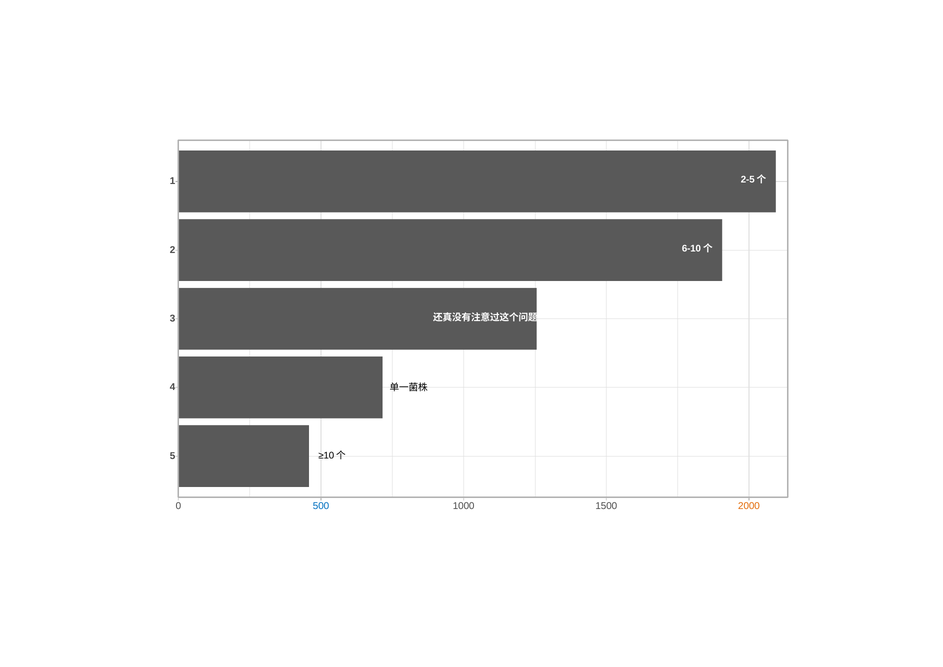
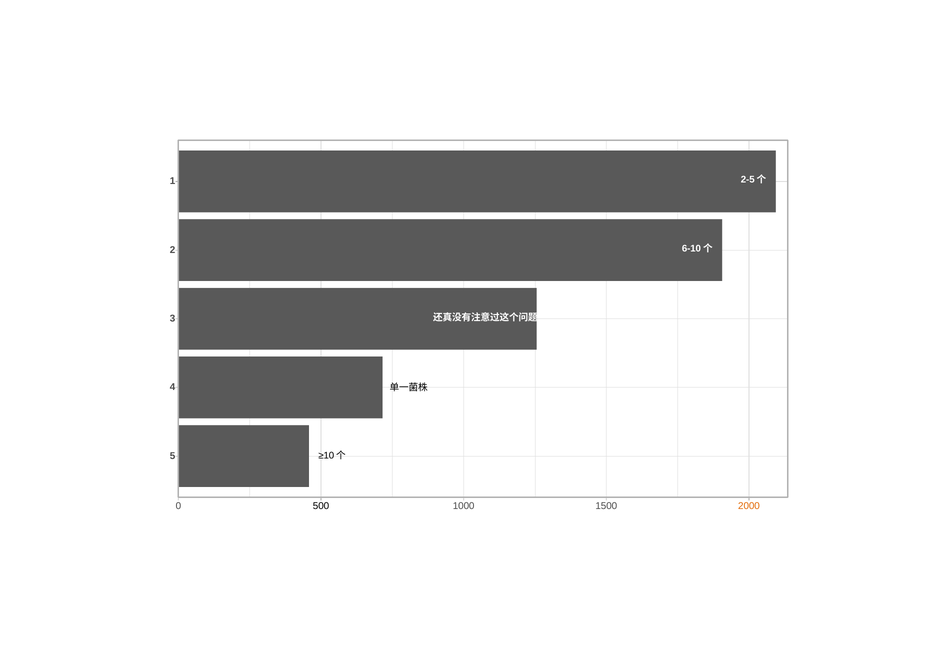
500 colour: blue -> black
